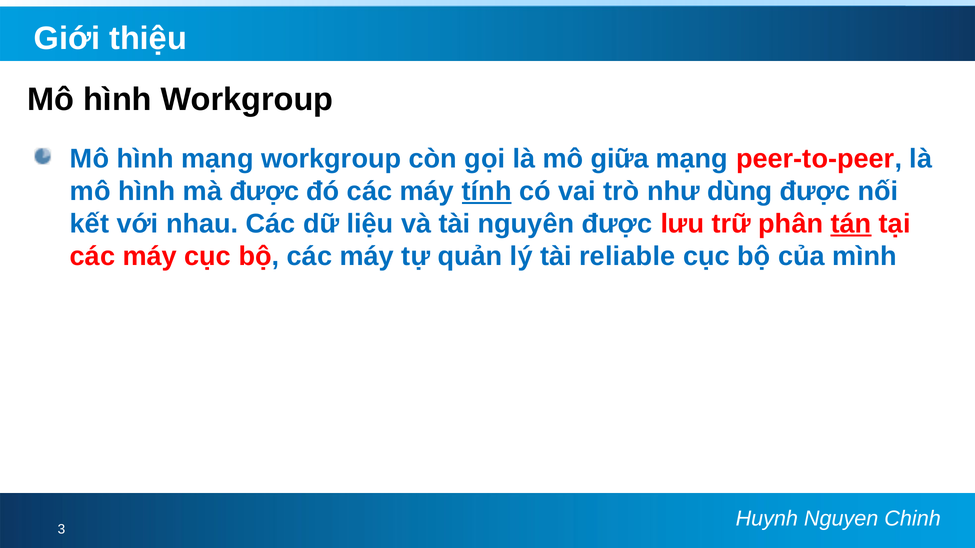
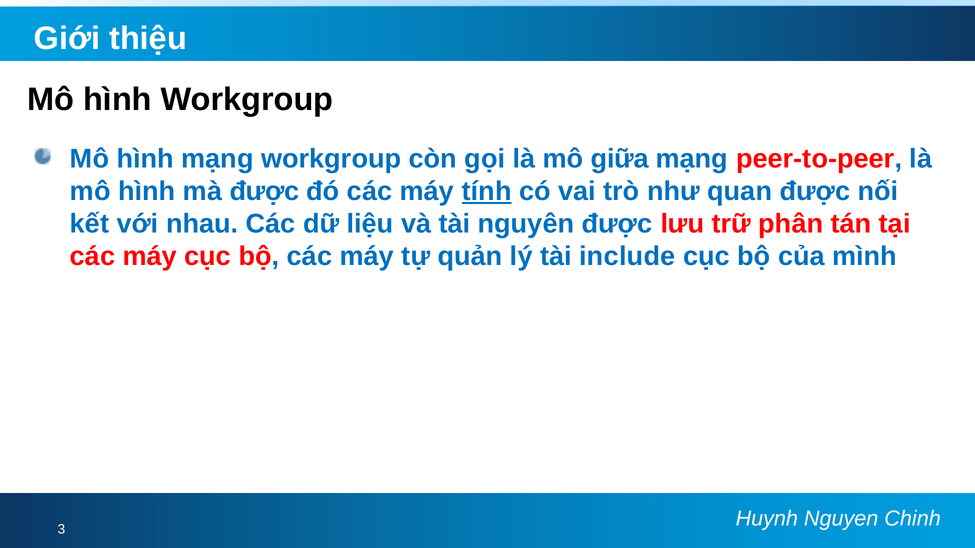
dùng: dùng -> quan
tán underline: present -> none
reliable: reliable -> include
